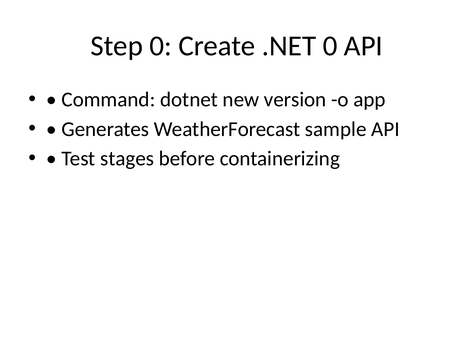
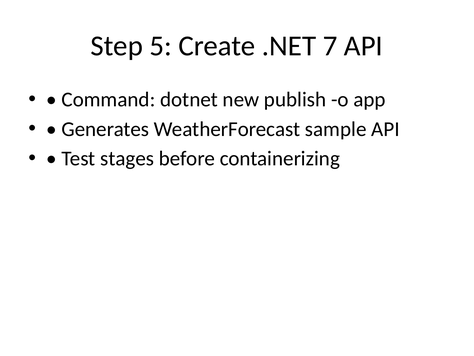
Step 0: 0 -> 5
.NET 0: 0 -> 7
version: version -> publish
